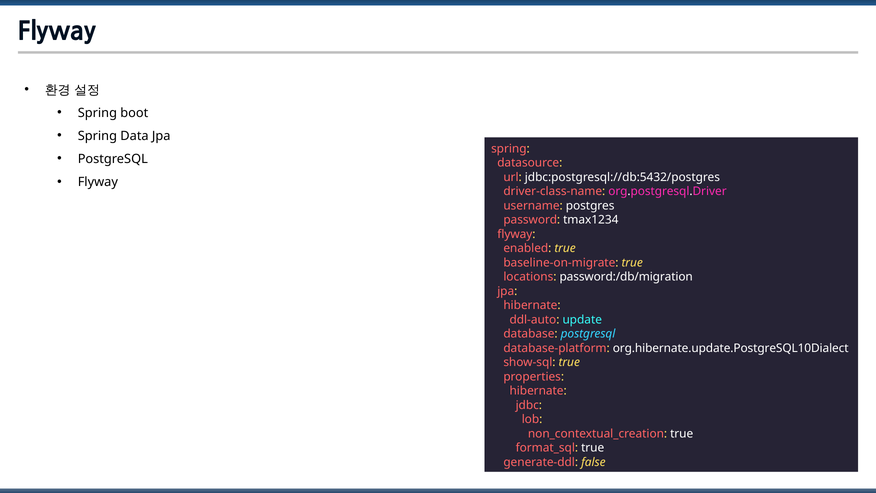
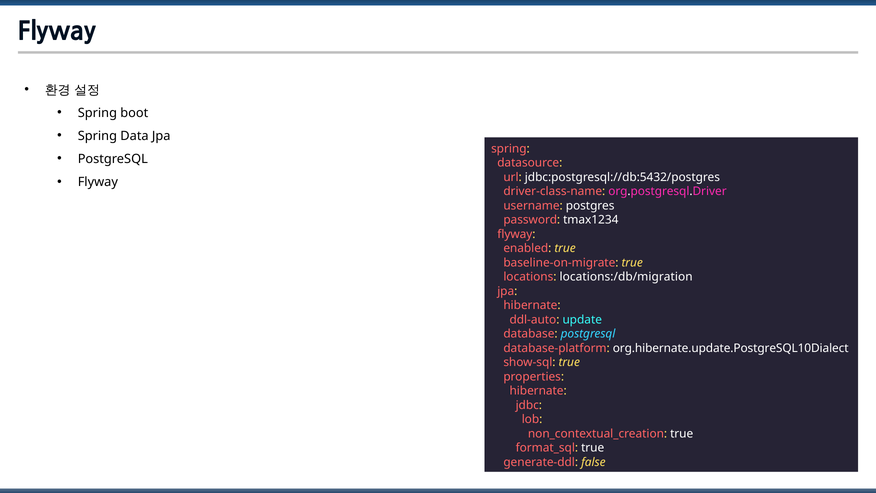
password:/db/migration: password:/db/migration -> locations:/db/migration
